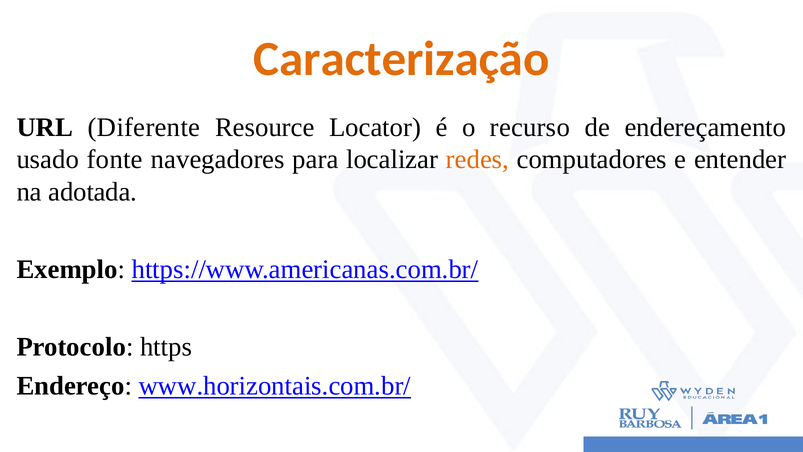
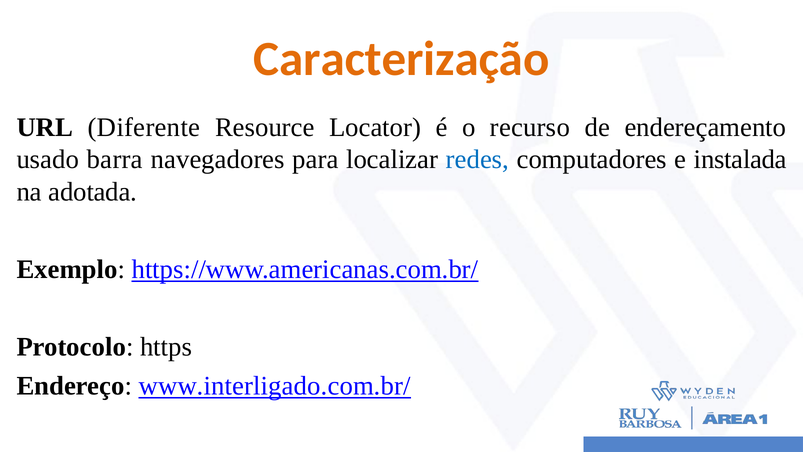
fonte: fonte -> barra
redes colour: orange -> blue
entender: entender -> instalada
www.horizontais.com.br/: www.horizontais.com.br/ -> www.interligado.com.br/
